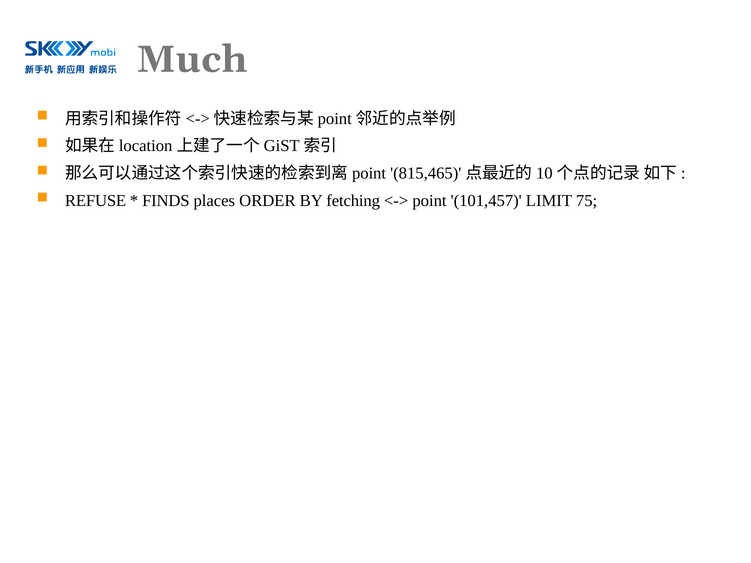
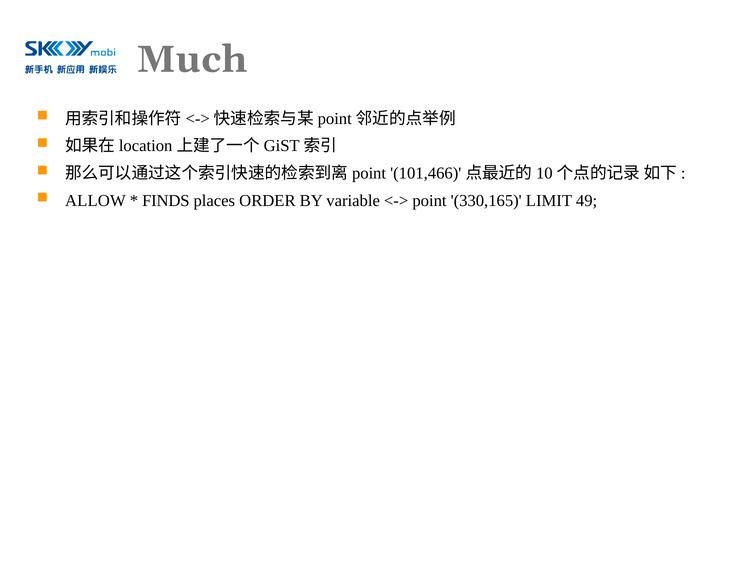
815,465: 815,465 -> 101,466
REFUSE: REFUSE -> ALLOW
fetching: fetching -> variable
101,457: 101,457 -> 330,165
75: 75 -> 49
